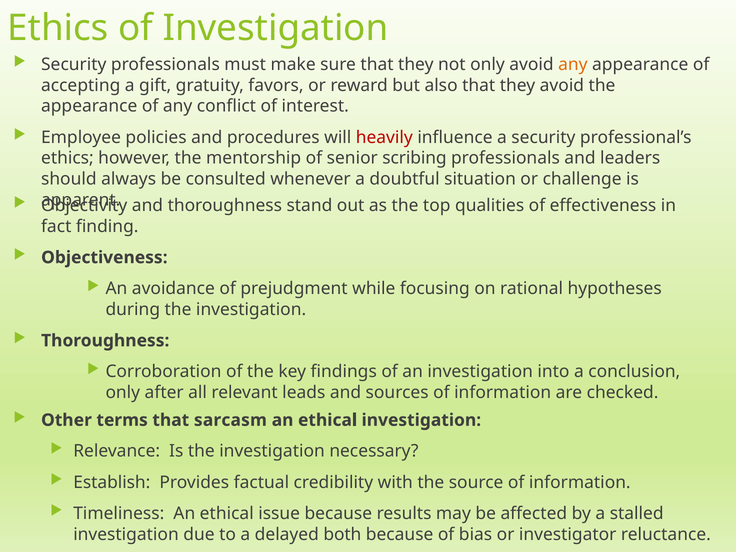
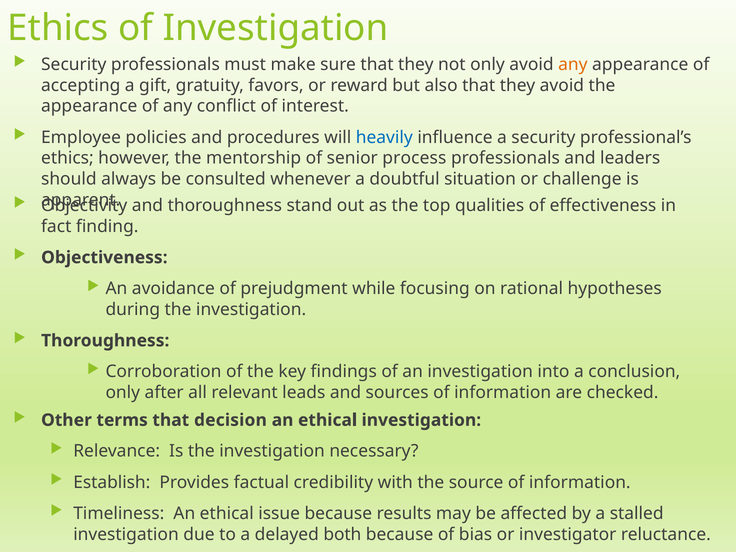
heavily colour: red -> blue
scribing: scribing -> process
sarcasm: sarcasm -> decision
